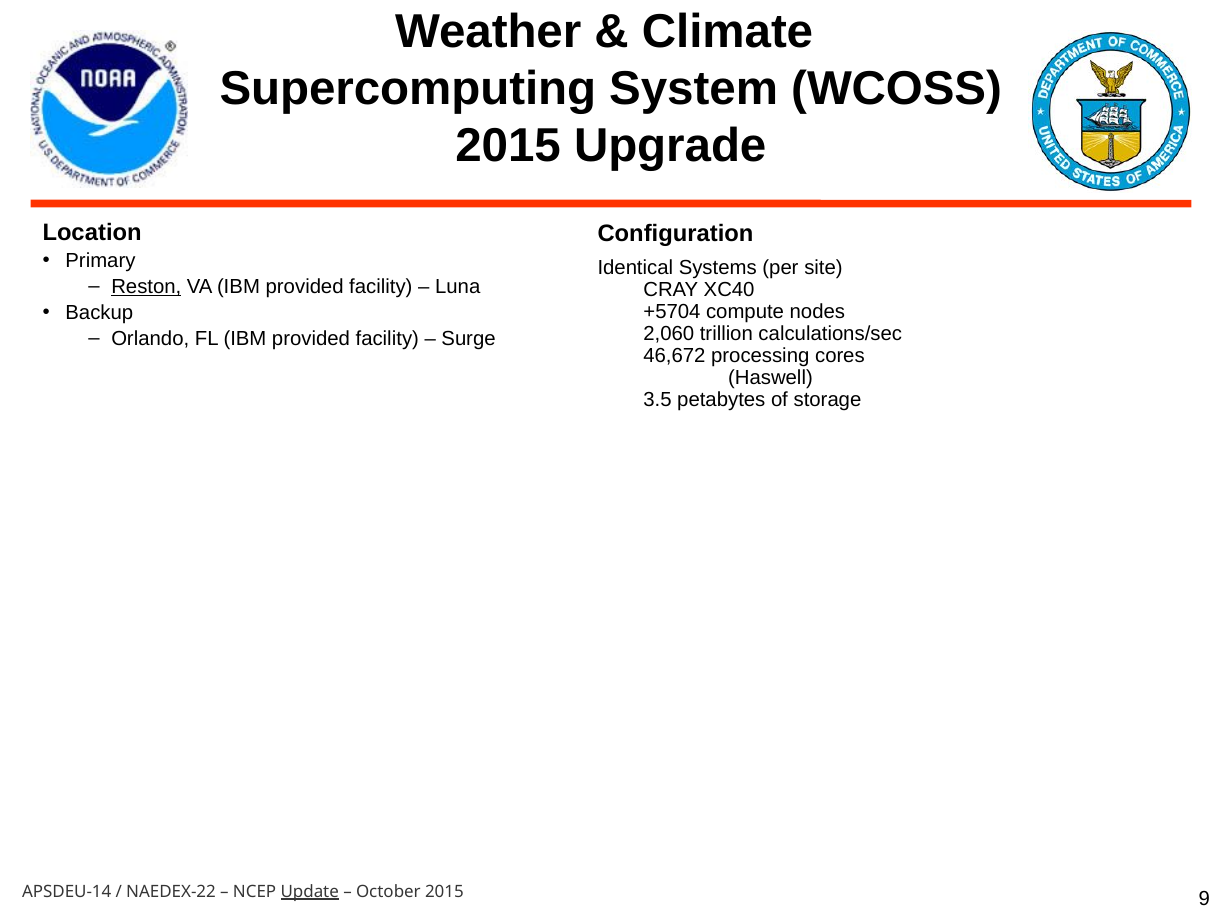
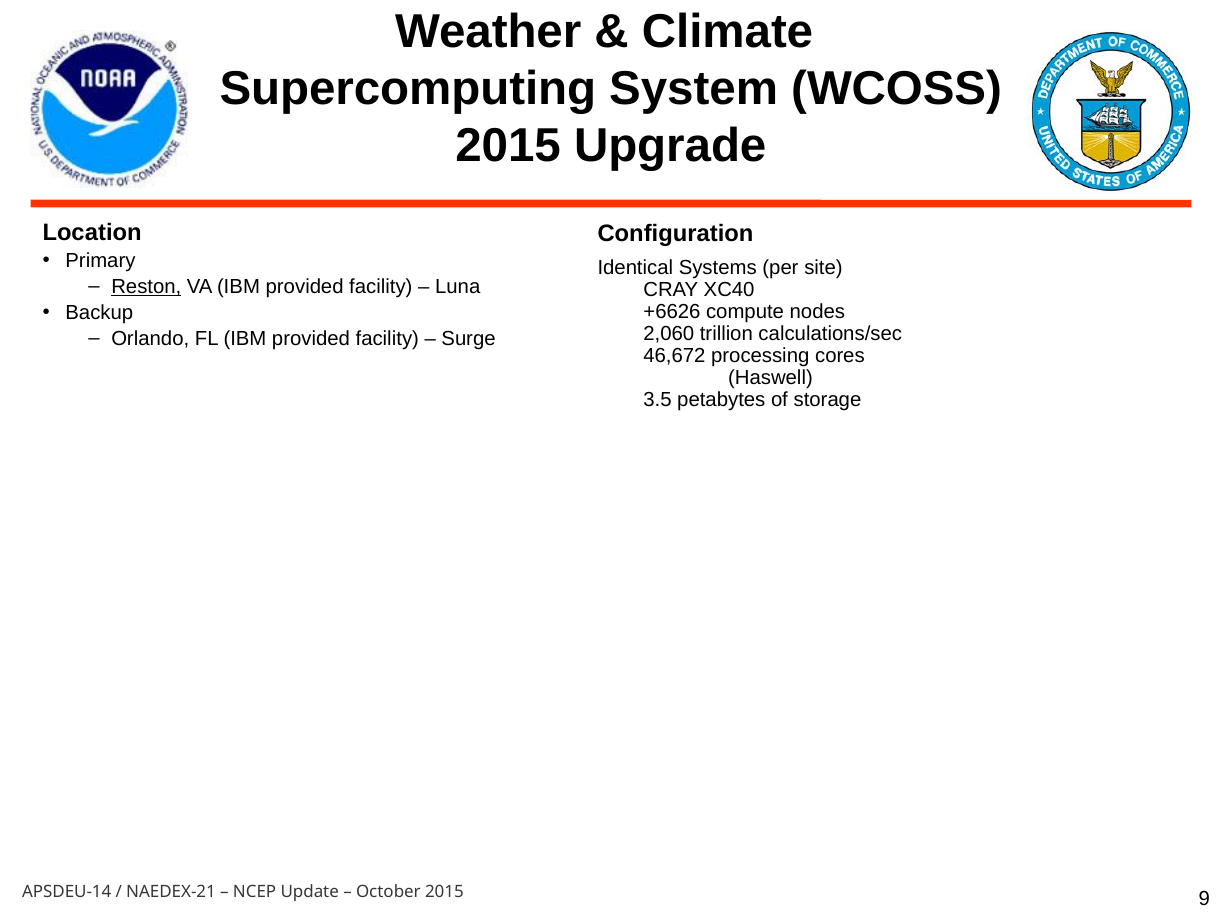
+5704: +5704 -> +6626
NAEDEX-22: NAEDEX-22 -> NAEDEX-21
Update underline: present -> none
